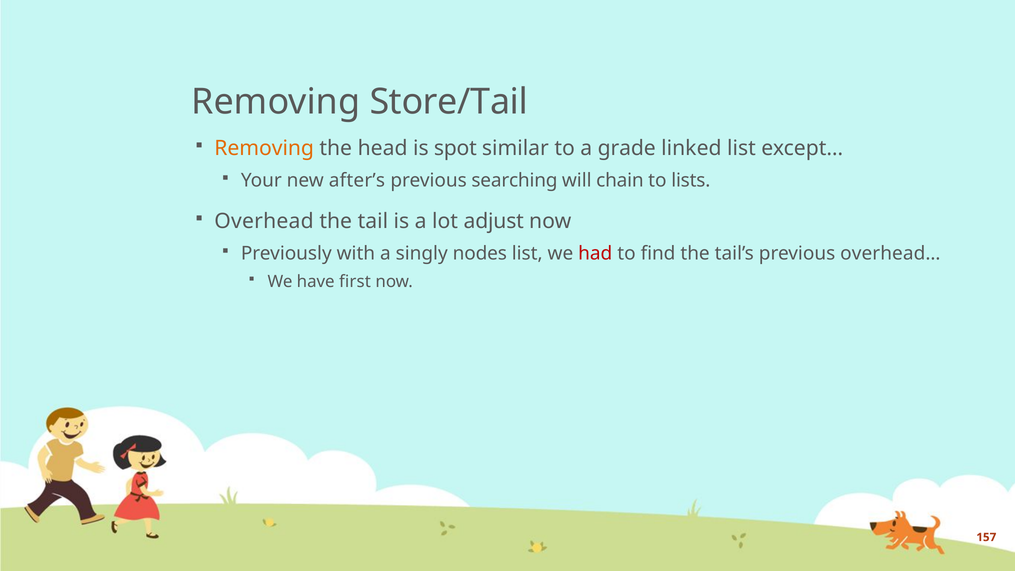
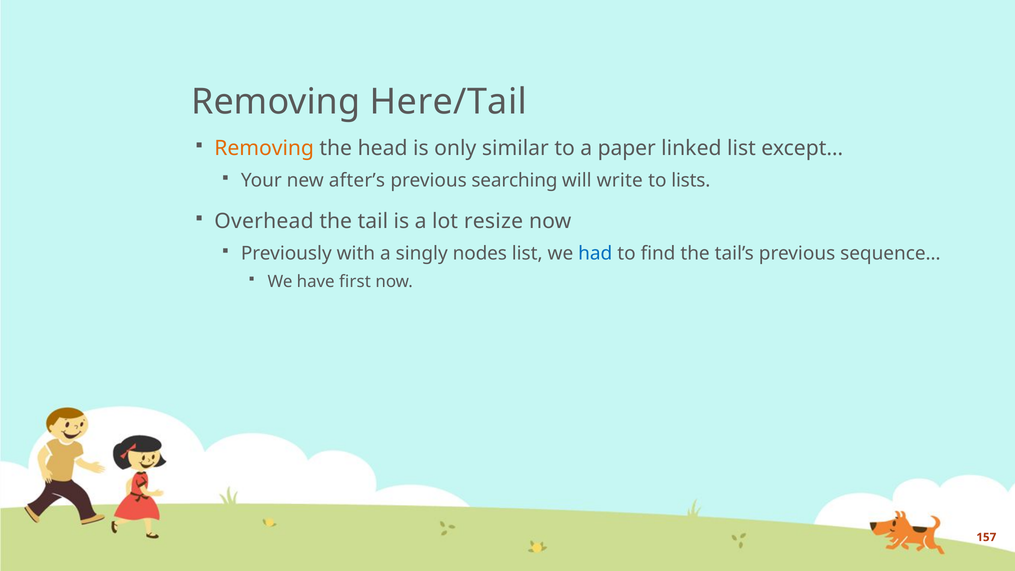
Store/Tail: Store/Tail -> Here/Tail
spot: spot -> only
grade: grade -> paper
chain: chain -> write
adjust: adjust -> resize
had colour: red -> blue
overhead…: overhead… -> sequence…
